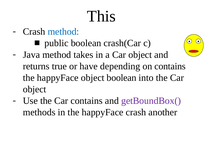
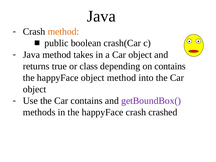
This at (101, 16): This -> Java
method at (63, 32) colour: blue -> orange
have: have -> class
object boolean: boolean -> method
another: another -> crashed
